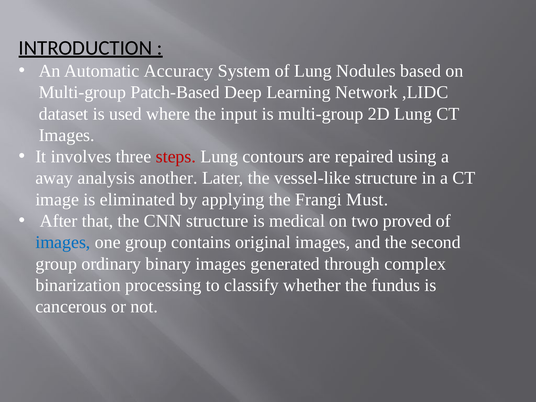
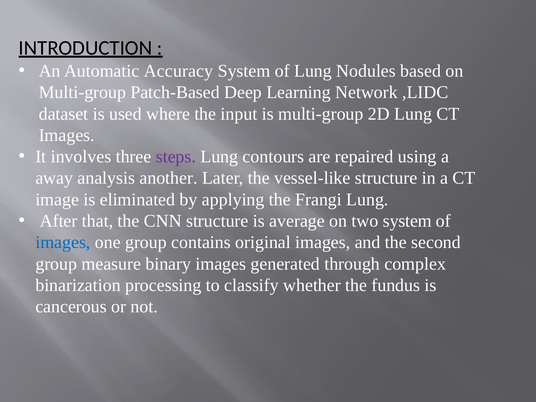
steps colour: red -> purple
Frangi Must: Must -> Lung
medical: medical -> average
two proved: proved -> system
ordinary: ordinary -> measure
